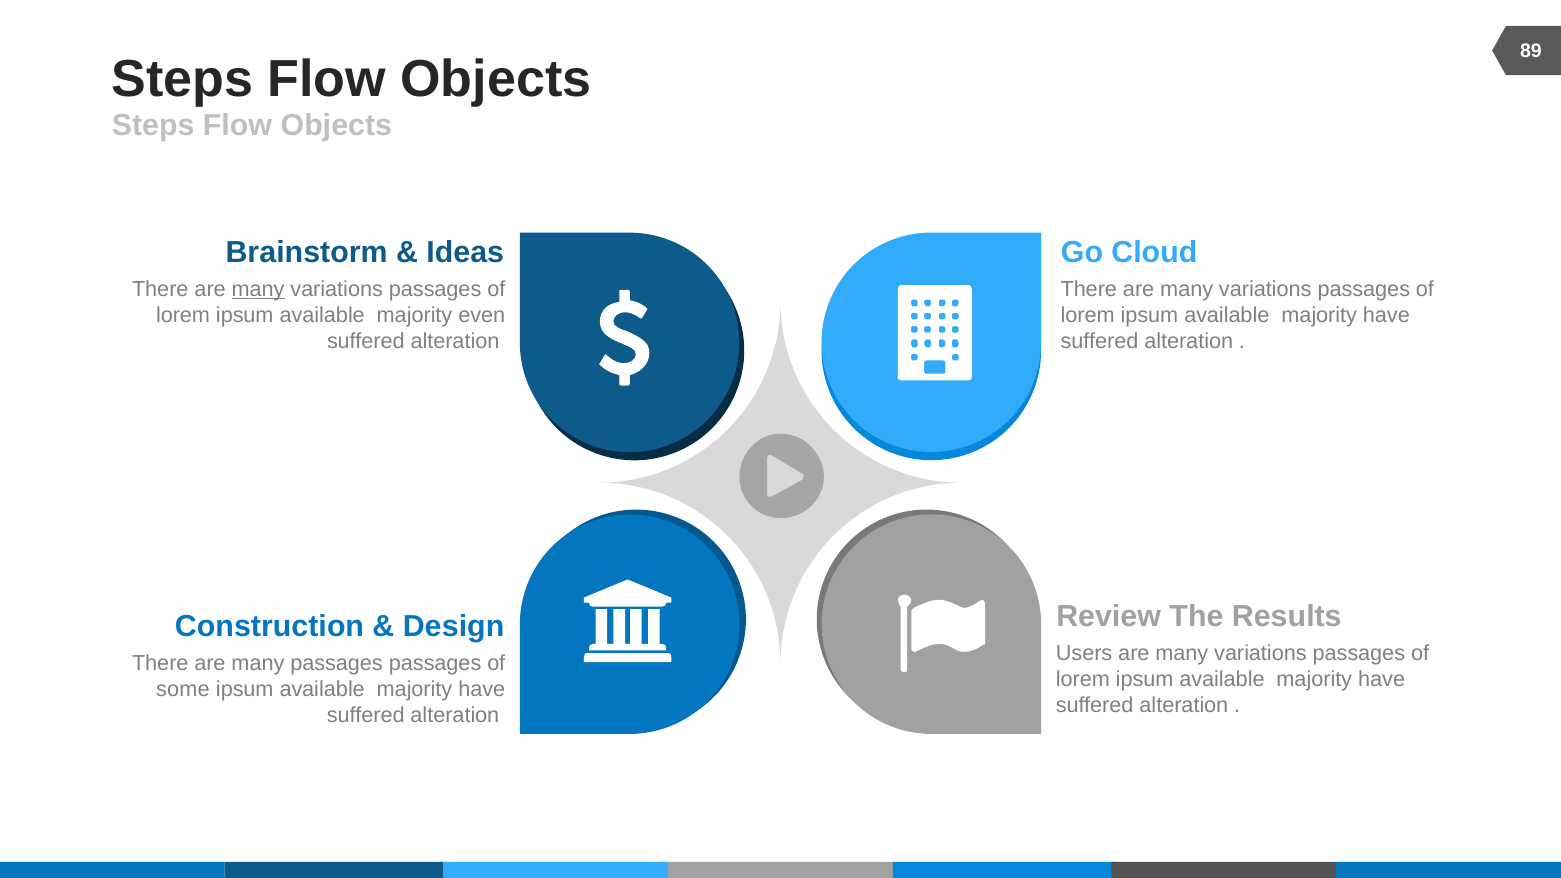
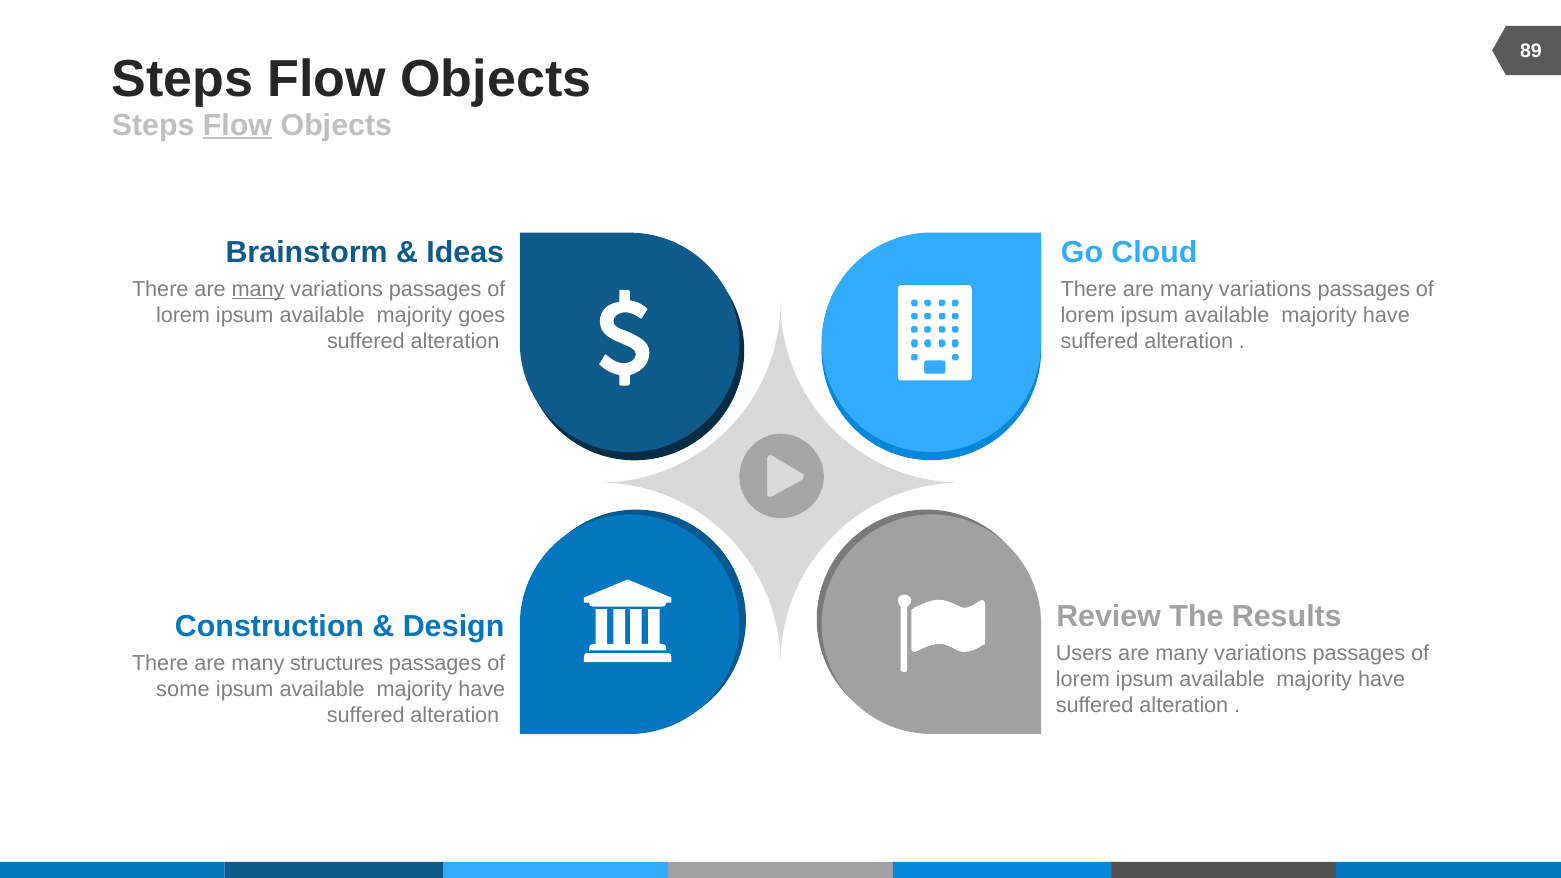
Flow at (237, 125) underline: none -> present
even: even -> goes
many passages: passages -> structures
